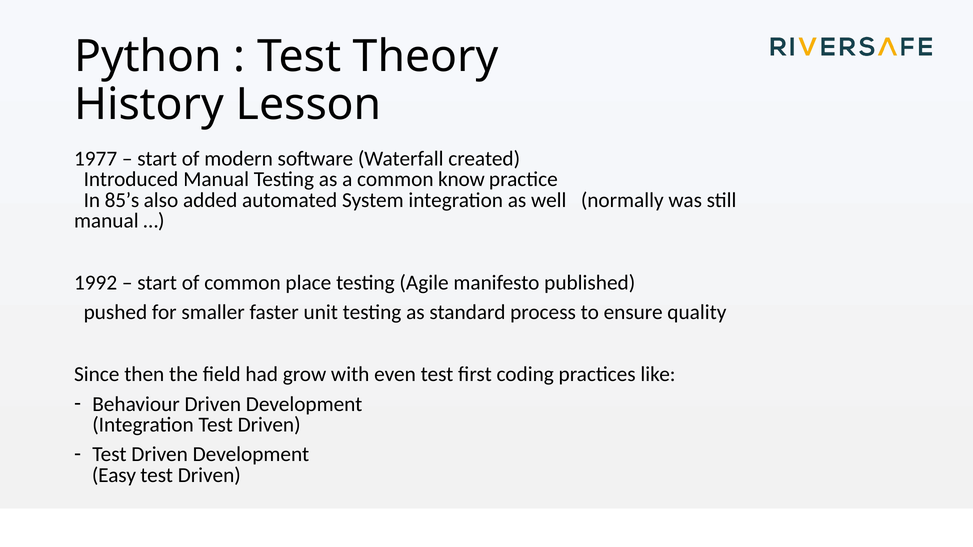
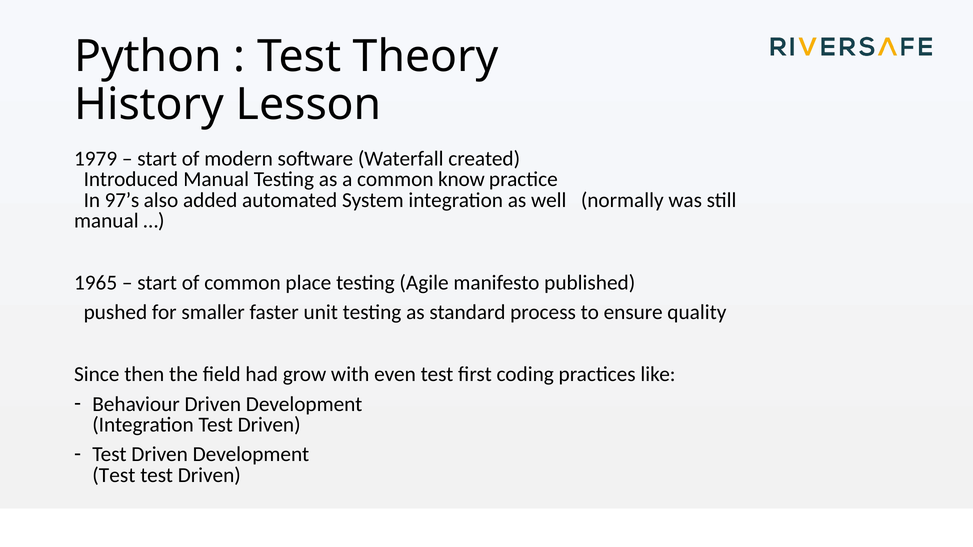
1977: 1977 -> 1979
85’s: 85’s -> 97’s
1992: 1992 -> 1965
Easy at (114, 475): Easy -> Test
